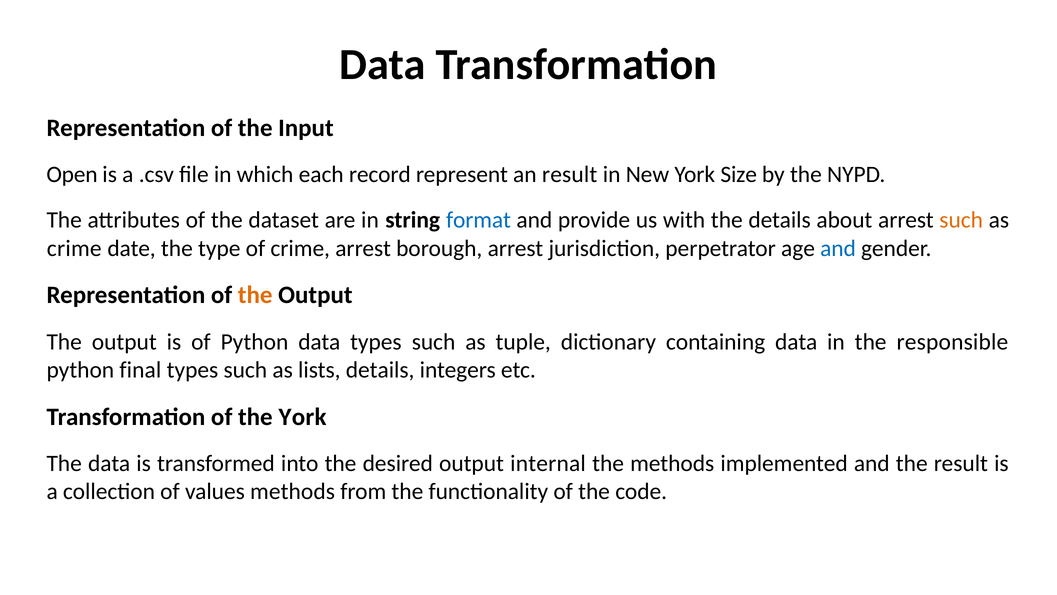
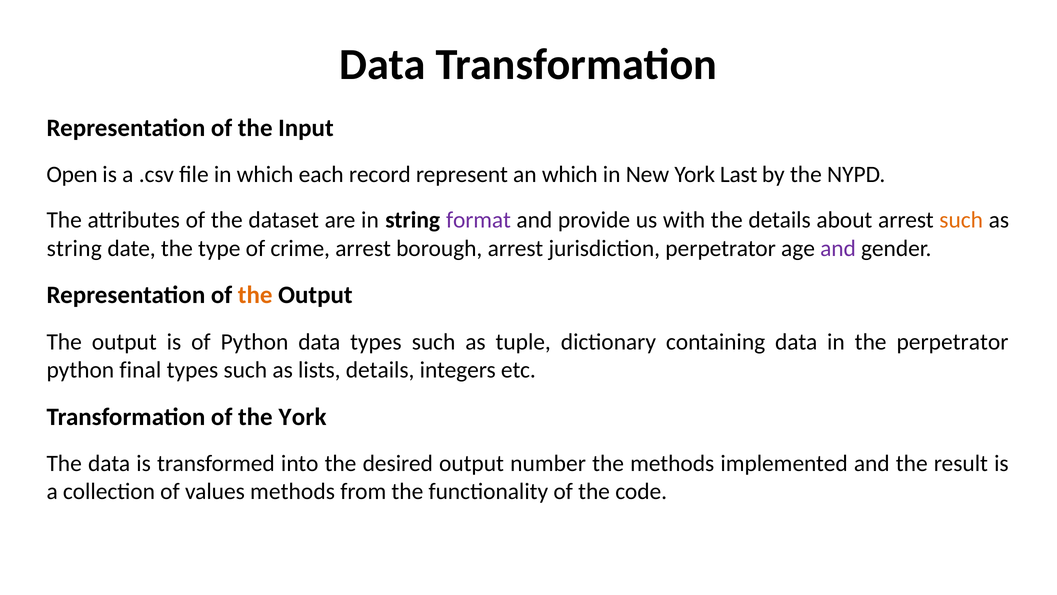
an result: result -> which
Size: Size -> Last
format colour: blue -> purple
crime at (74, 248): crime -> string
and at (838, 248) colour: blue -> purple
the responsible: responsible -> perpetrator
internal: internal -> number
